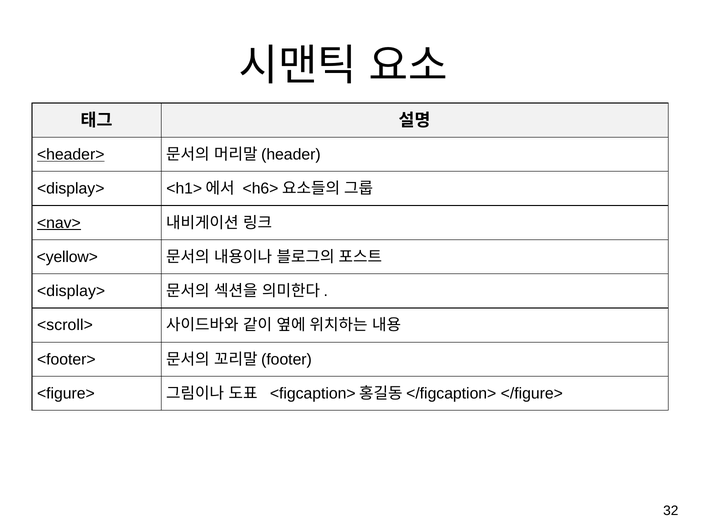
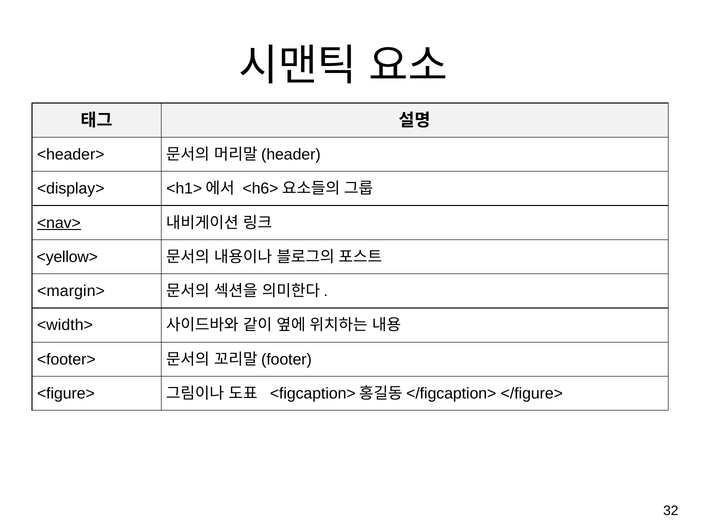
<header> underline: present -> none
<display> at (71, 291): <display> -> <margin>
<scroll>: <scroll> -> <width>
